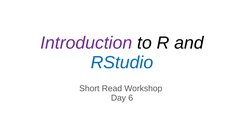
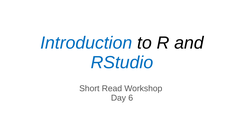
Introduction colour: purple -> blue
